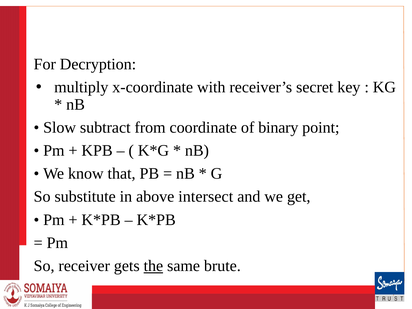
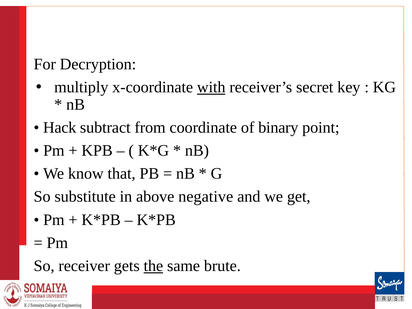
with underline: none -> present
Slow: Slow -> Hack
intersect: intersect -> negative
